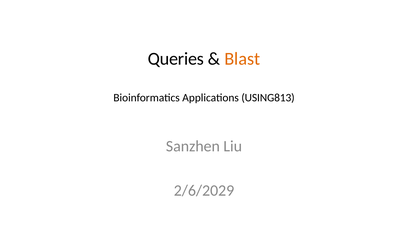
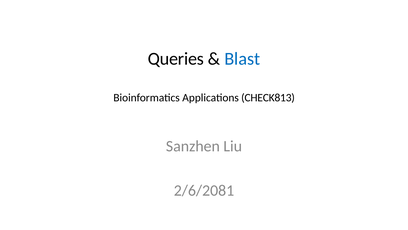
Blast colour: orange -> blue
USING813: USING813 -> CHECK813
2/6/2029: 2/6/2029 -> 2/6/2081
